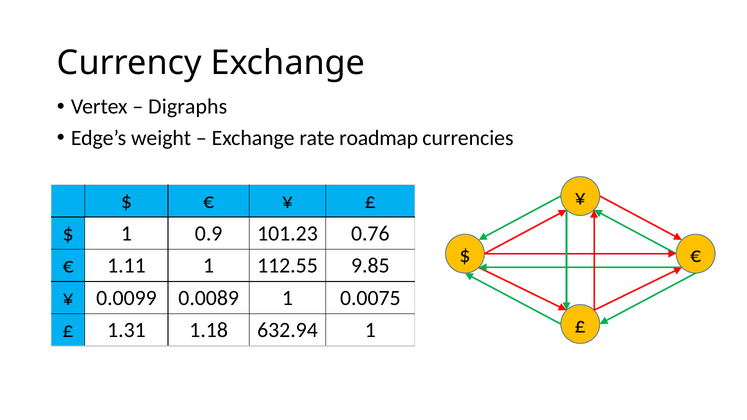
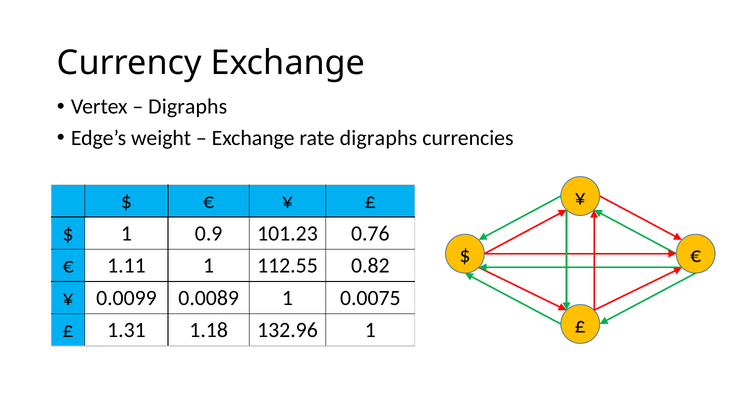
rate roadmap: roadmap -> digraphs
9.85: 9.85 -> 0.82
632.94: 632.94 -> 132.96
